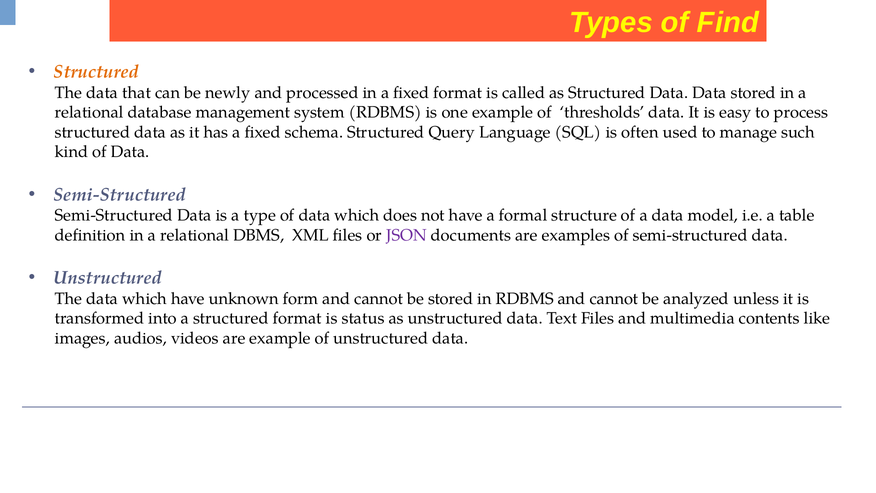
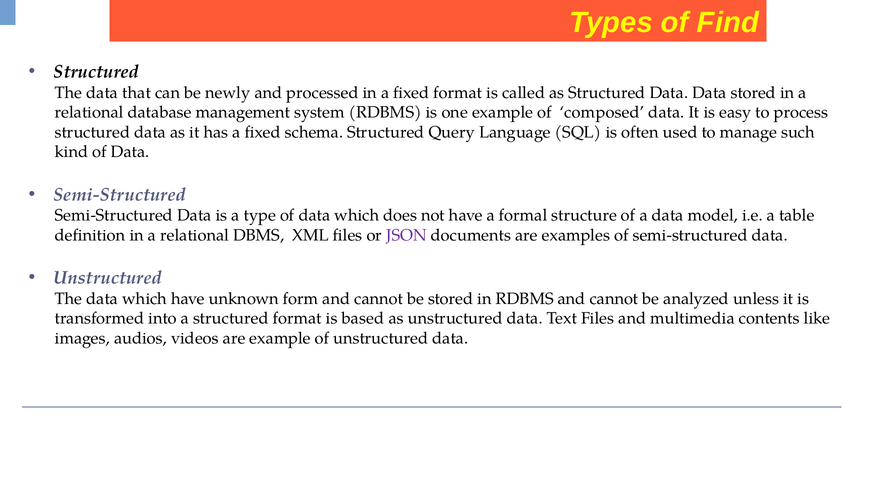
Structured at (96, 72) colour: orange -> black
thresholds: thresholds -> composed
status: status -> based
